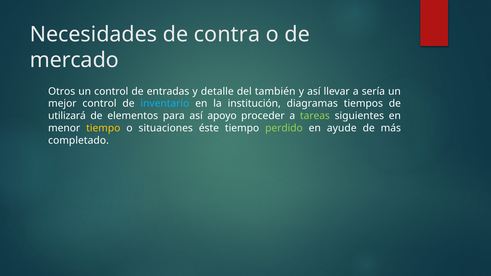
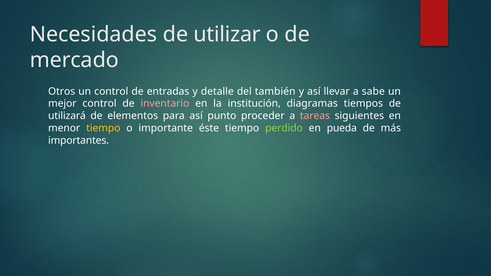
contra: contra -> utilizar
sería: sería -> sabe
inventario colour: light blue -> pink
apoyo: apoyo -> punto
tareas colour: light green -> pink
situaciones: situaciones -> importante
ayude: ayude -> pueda
completado: completado -> importantes
